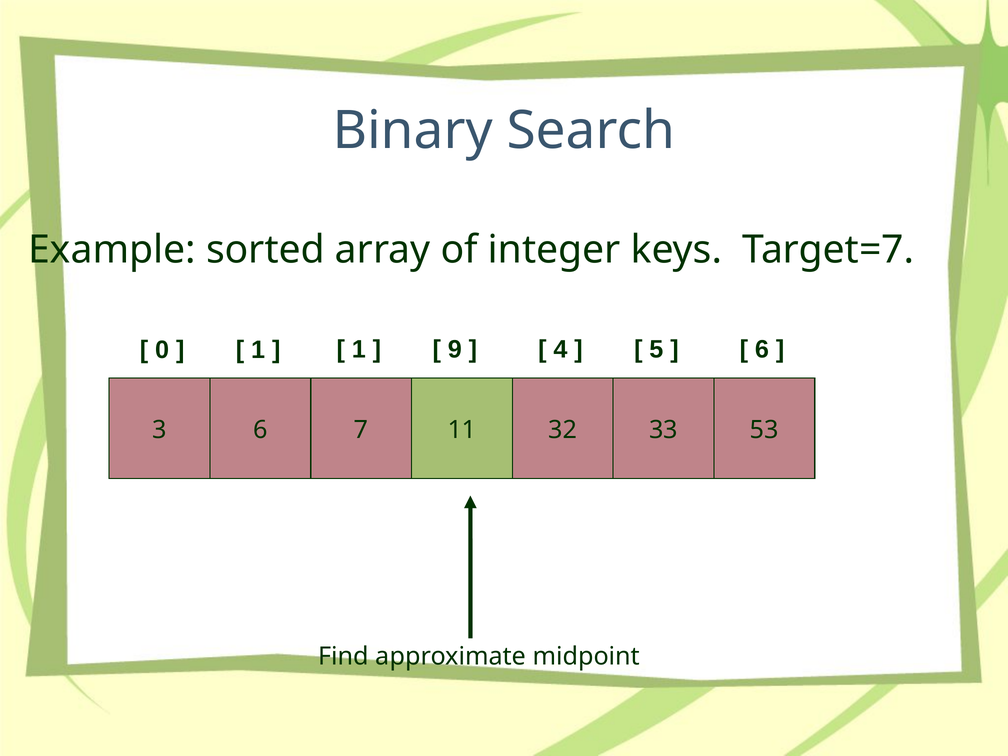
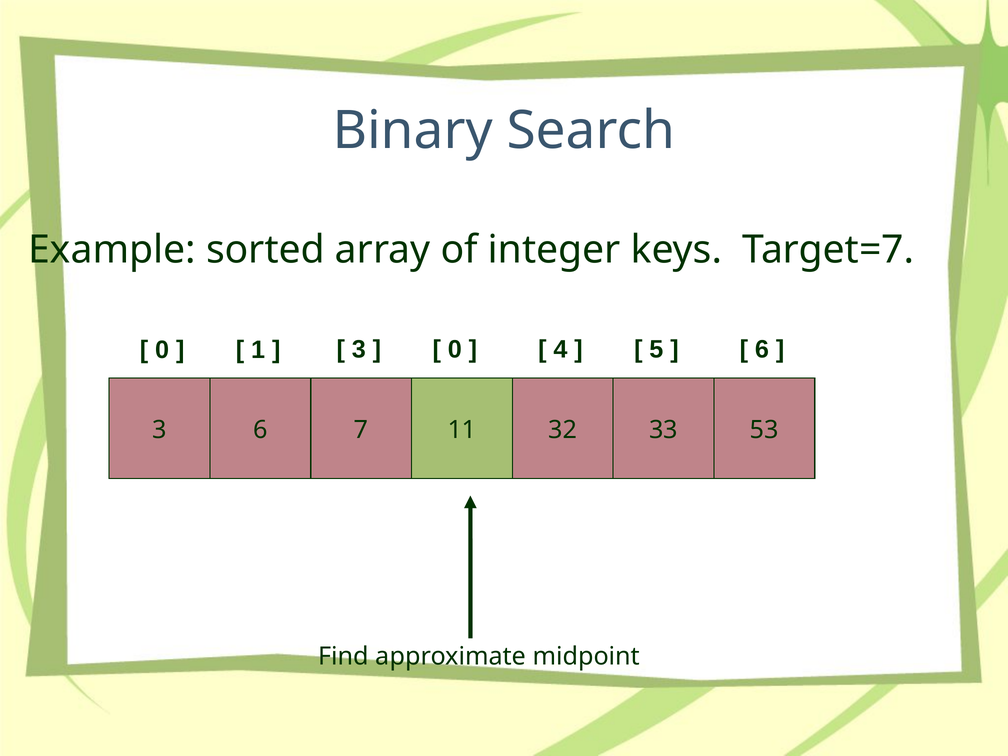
1 at (359, 349): 1 -> 3
9 at (455, 349): 9 -> 0
